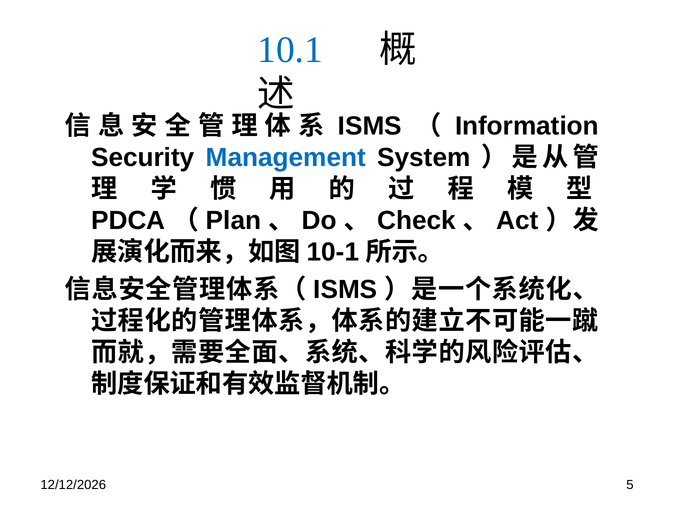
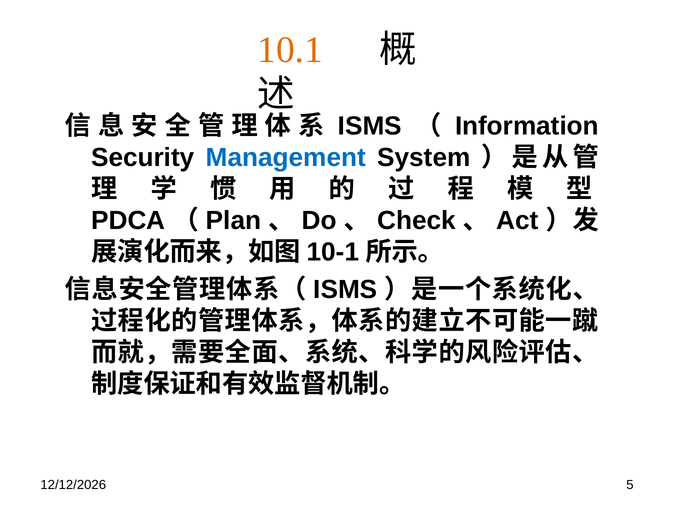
10.1 colour: blue -> orange
